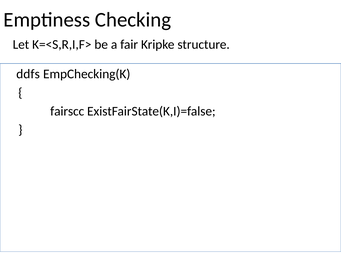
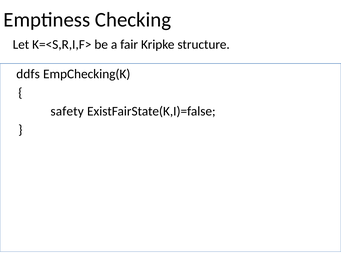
fairscc: fairscc -> safety
